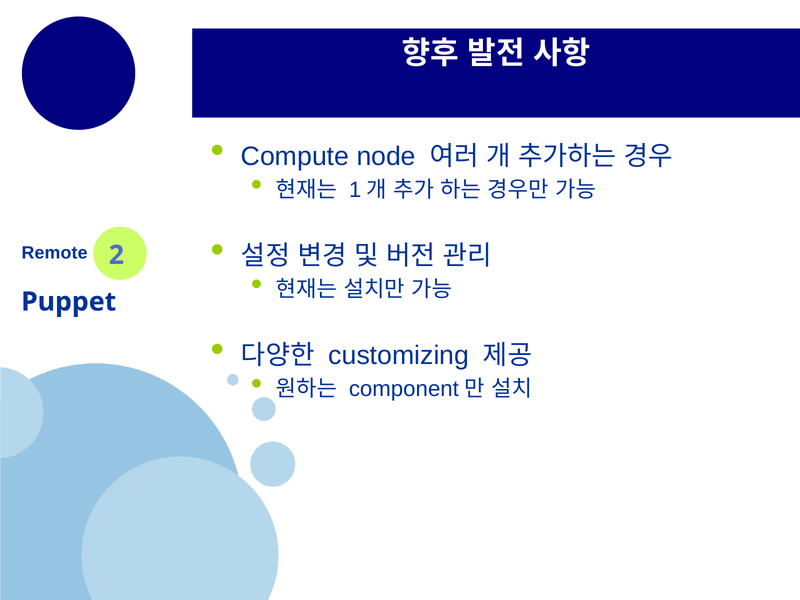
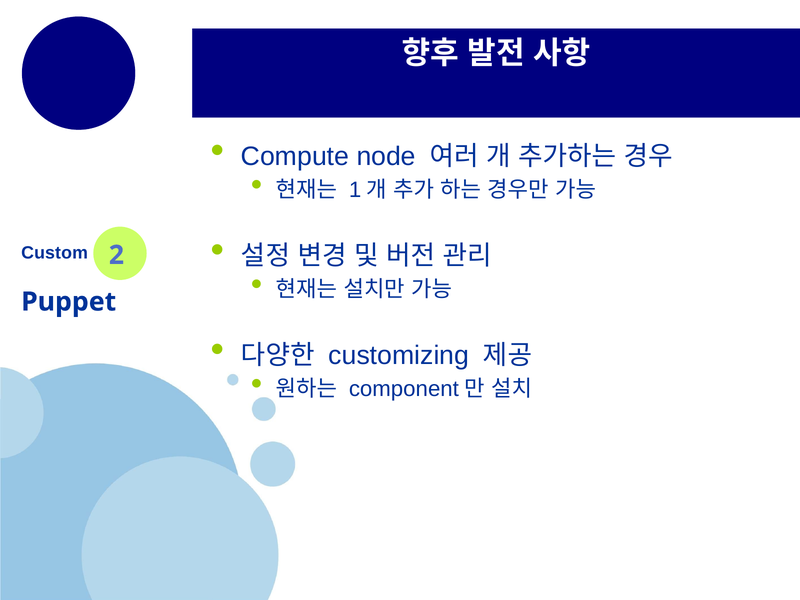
Remote: Remote -> Custom
